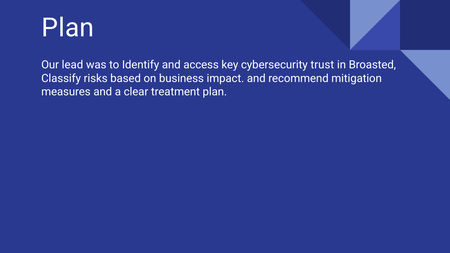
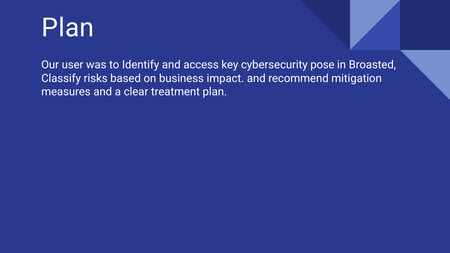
lead: lead -> user
trust: trust -> pose
